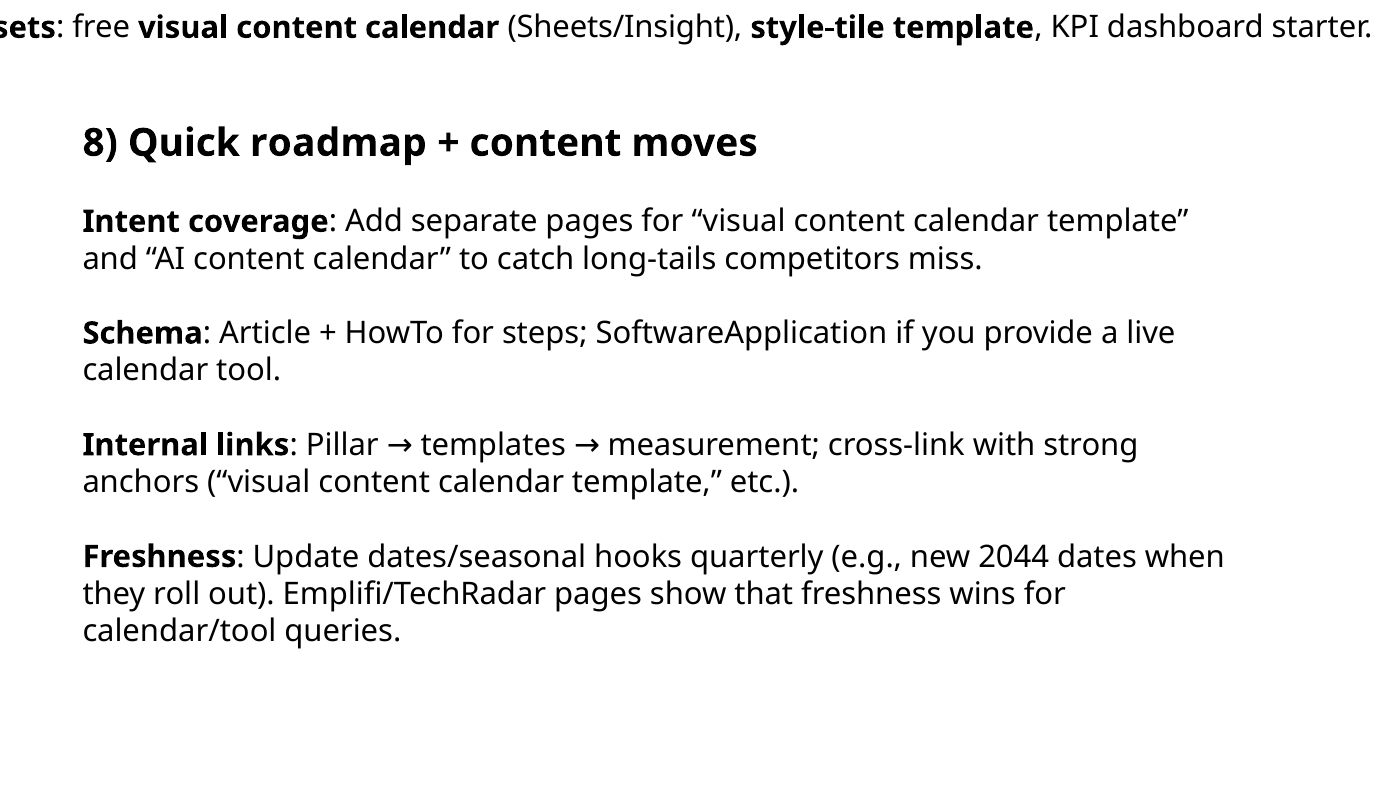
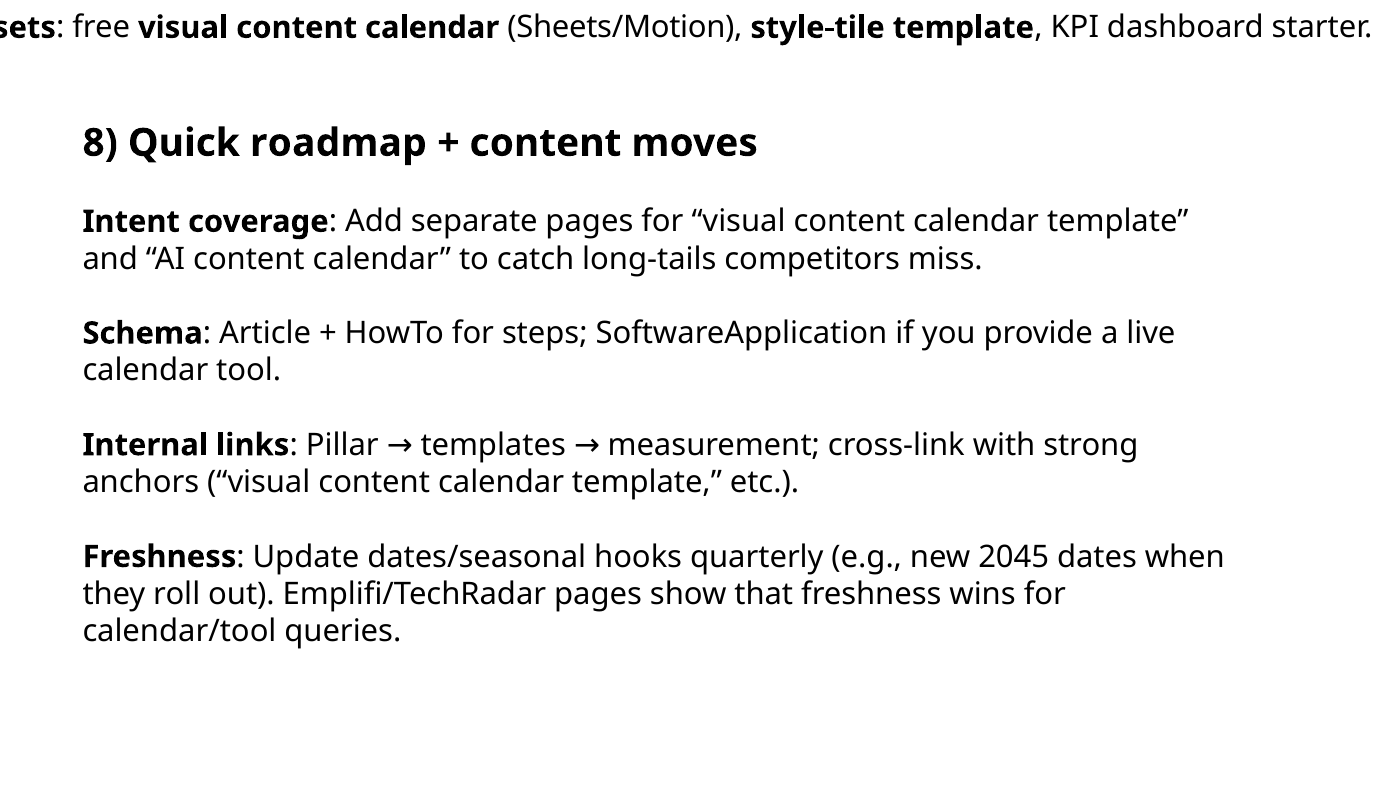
Sheets/Insight: Sheets/Insight -> Sheets/Motion
2044: 2044 -> 2045
